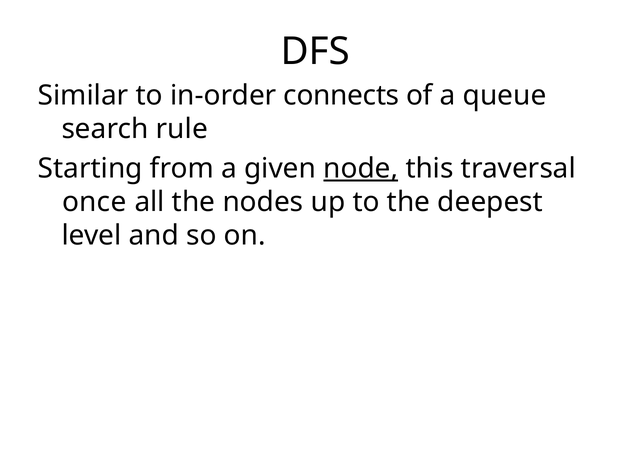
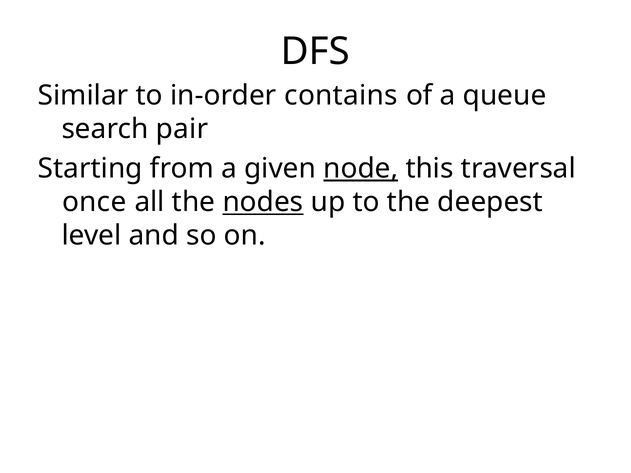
connects: connects -> contains
rule: rule -> pair
nodes underline: none -> present
